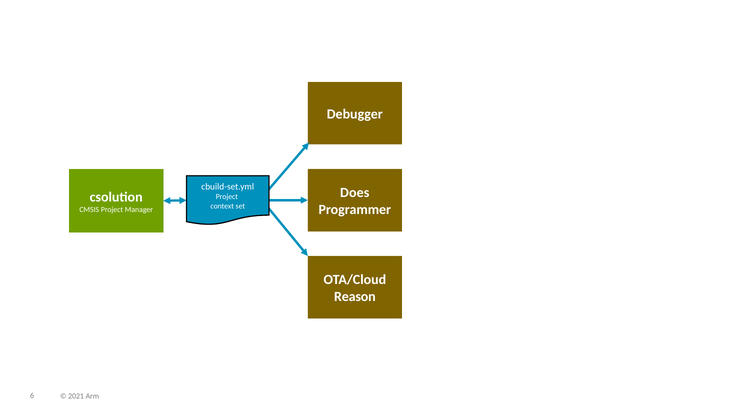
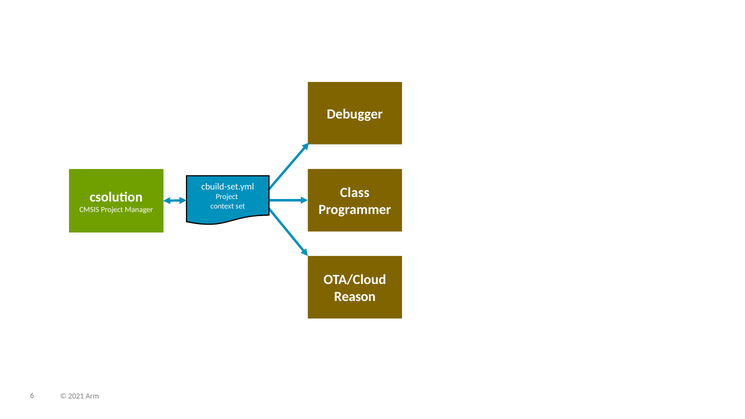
Does: Does -> Class
